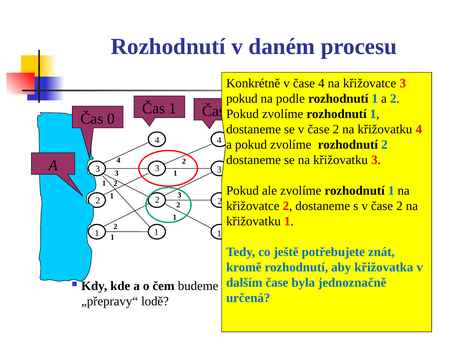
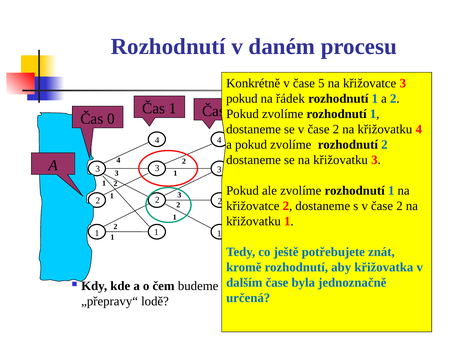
čase 4: 4 -> 5
podle: podle -> řádek
